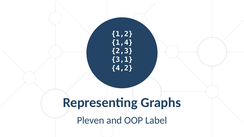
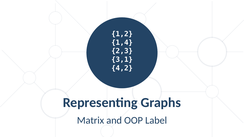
Pleven: Pleven -> Matrix
